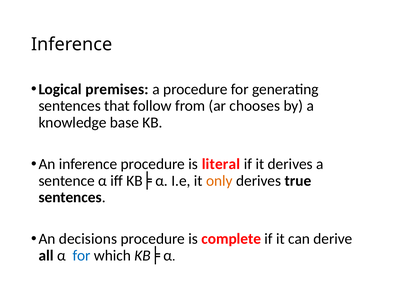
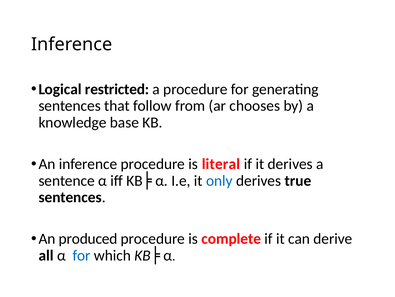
premises: premises -> restricted
only colour: orange -> blue
decisions: decisions -> produced
